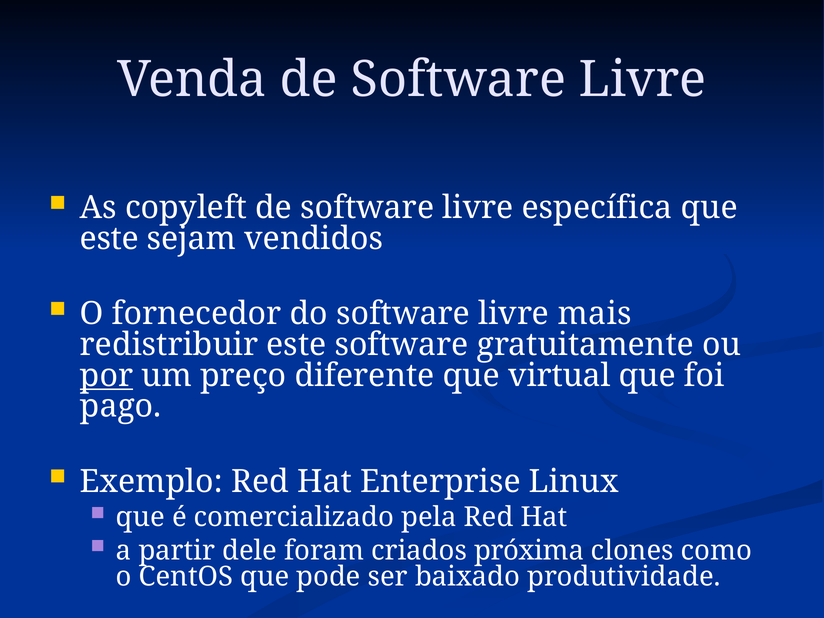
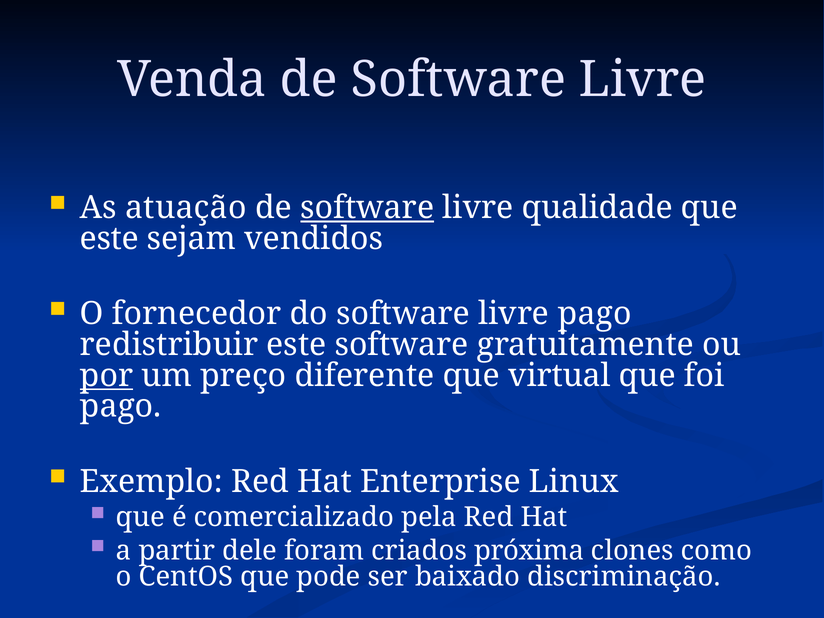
copyleft: copyleft -> atuação
software at (367, 208) underline: none -> present
específica: específica -> qualidade
livre mais: mais -> pago
produtividade: produtividade -> discriminação
